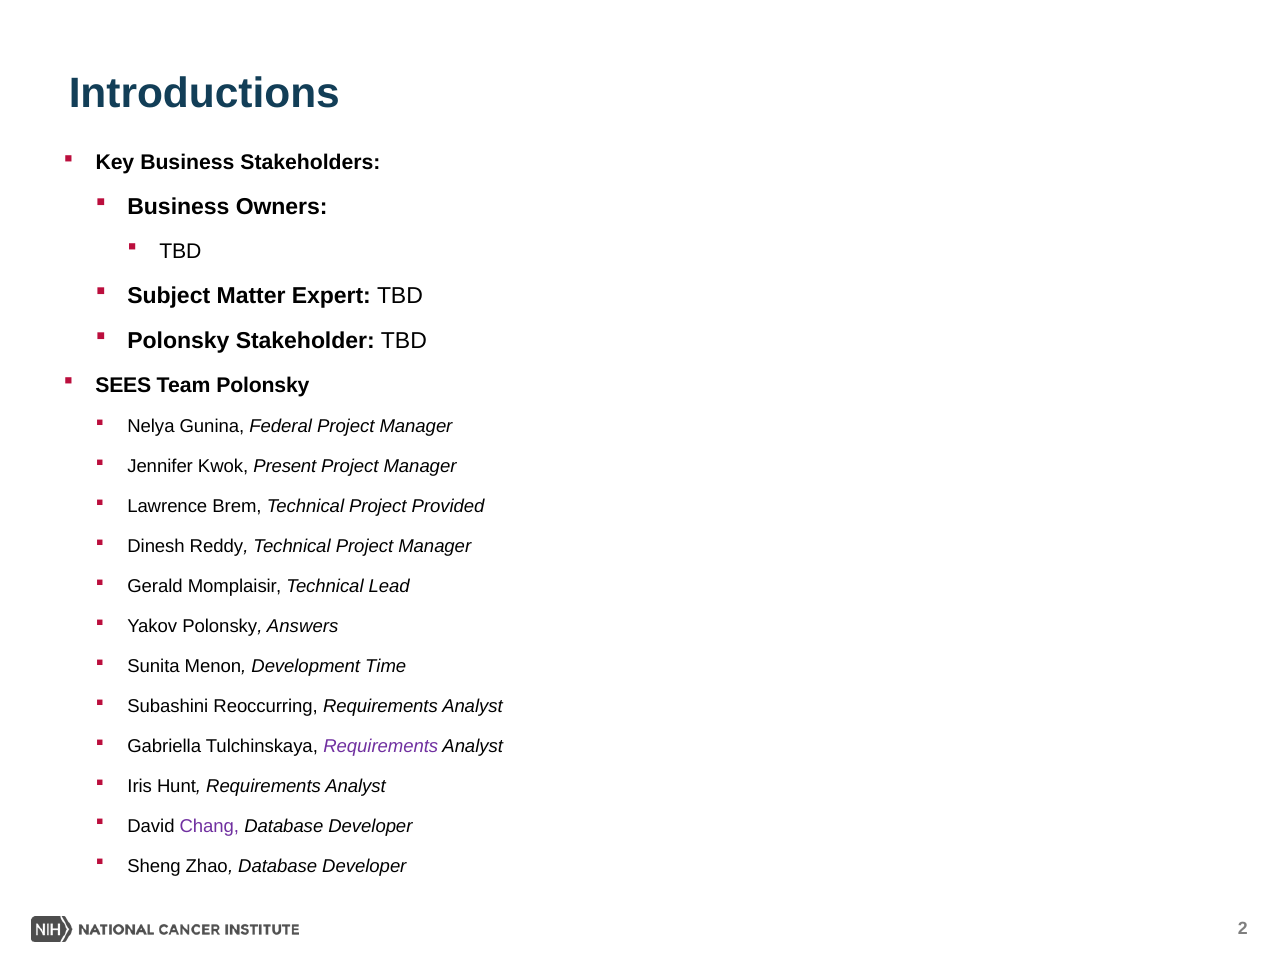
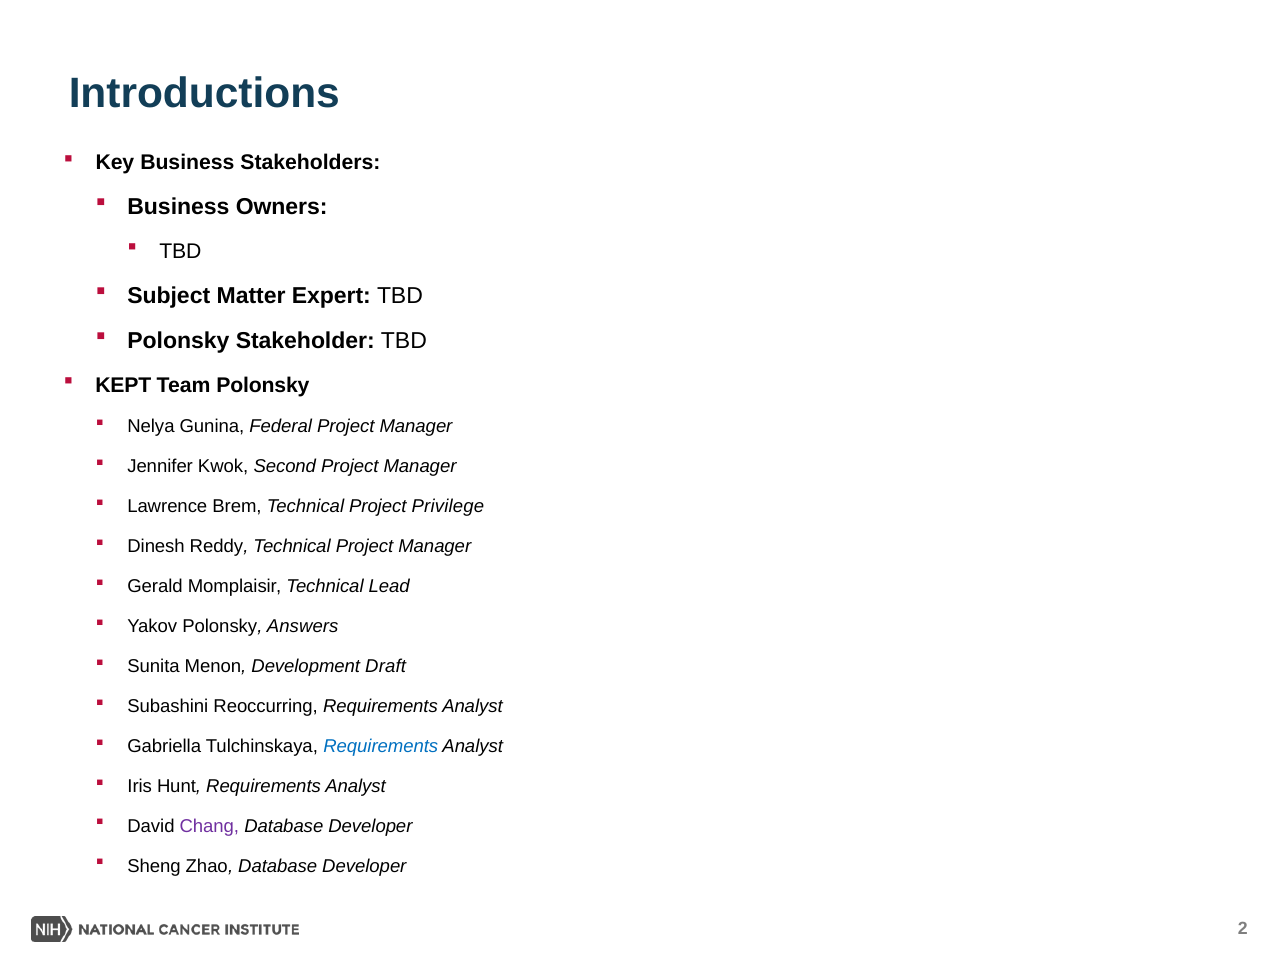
SEES: SEES -> KEPT
Present: Present -> Second
Provided: Provided -> Privilege
Time: Time -> Draft
Requirements at (381, 746) colour: purple -> blue
